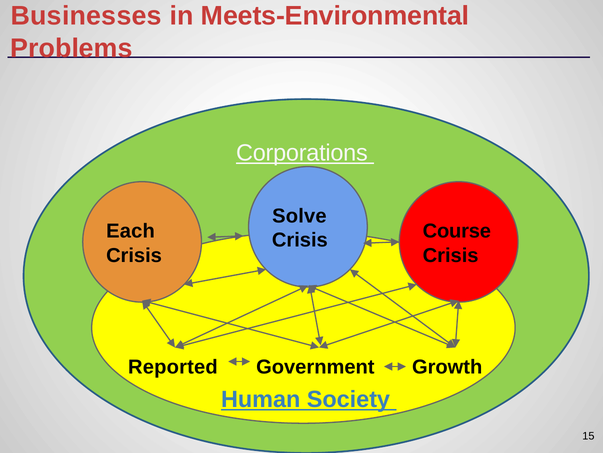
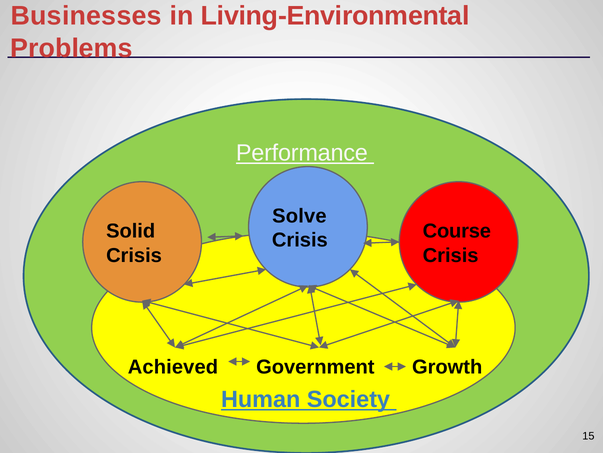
Meets-Environmental: Meets-Environmental -> Living-Environmental
Corporations: Corporations -> Performance
Each: Each -> Solid
Reported: Reported -> Achieved
